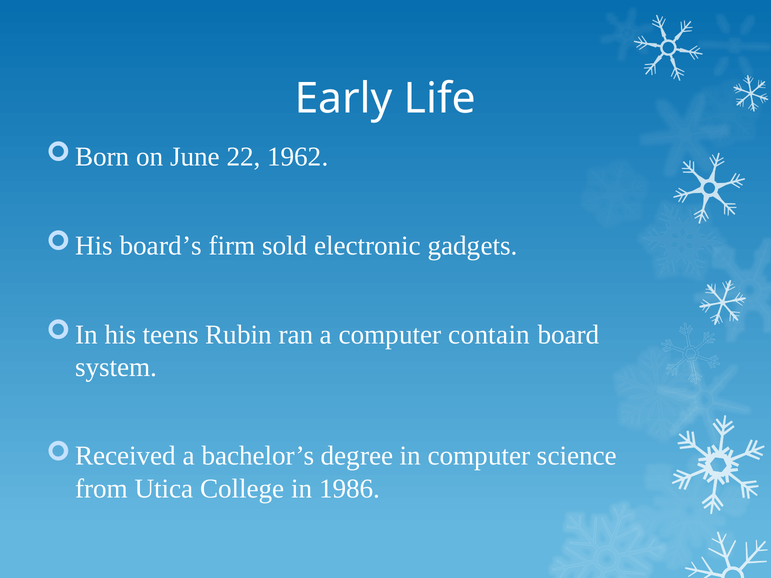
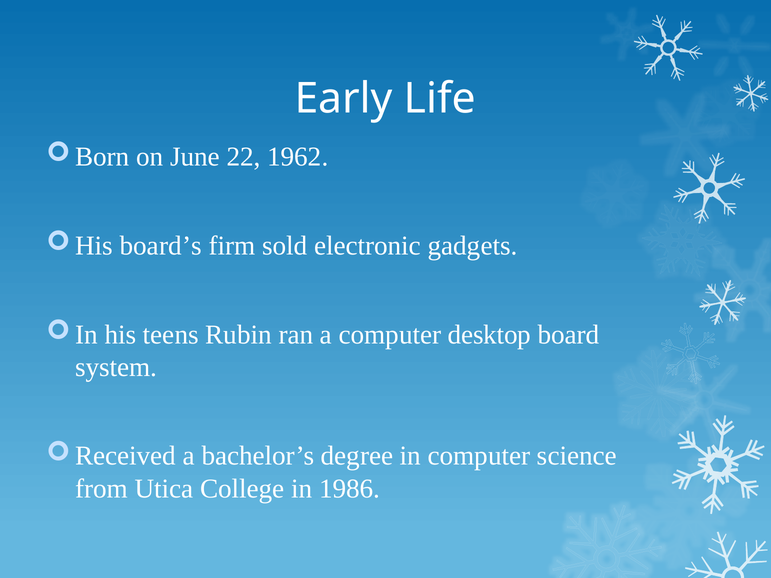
contain: contain -> desktop
